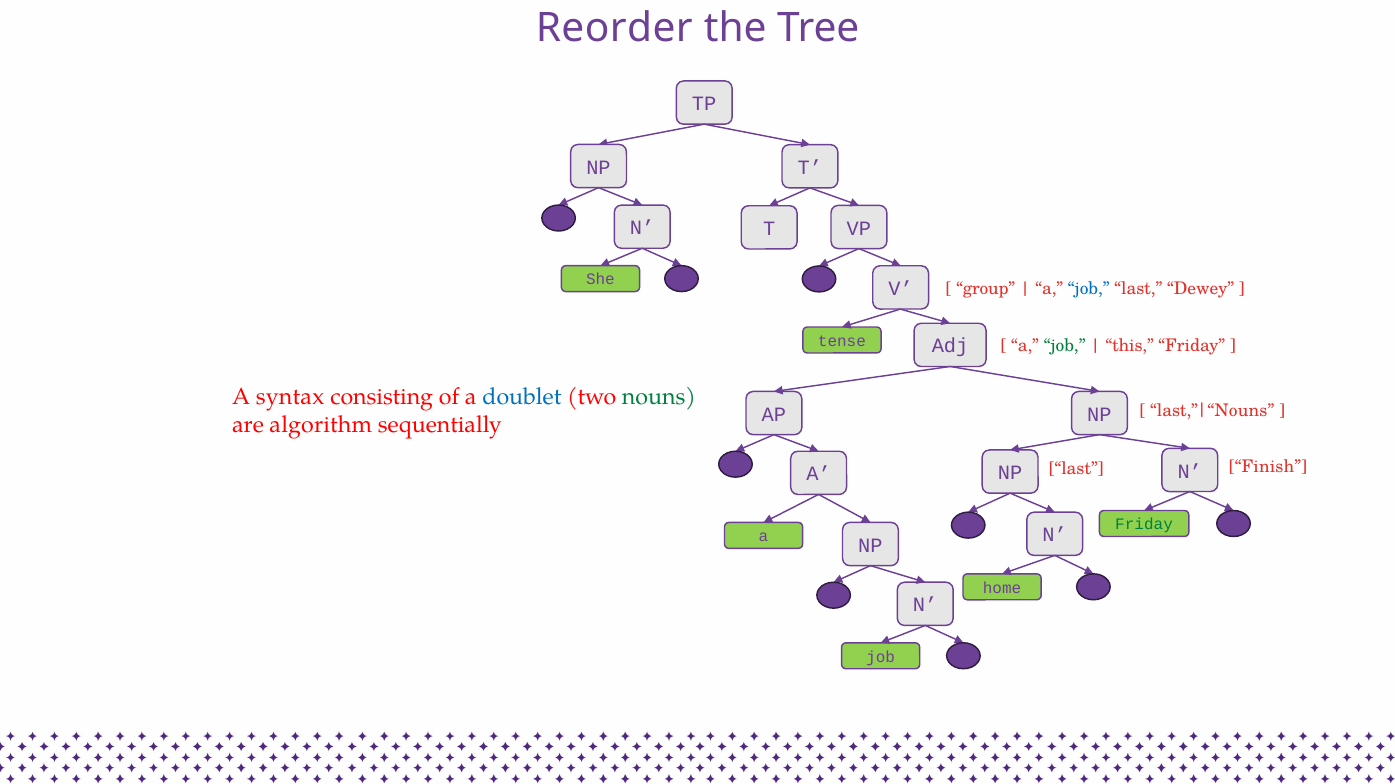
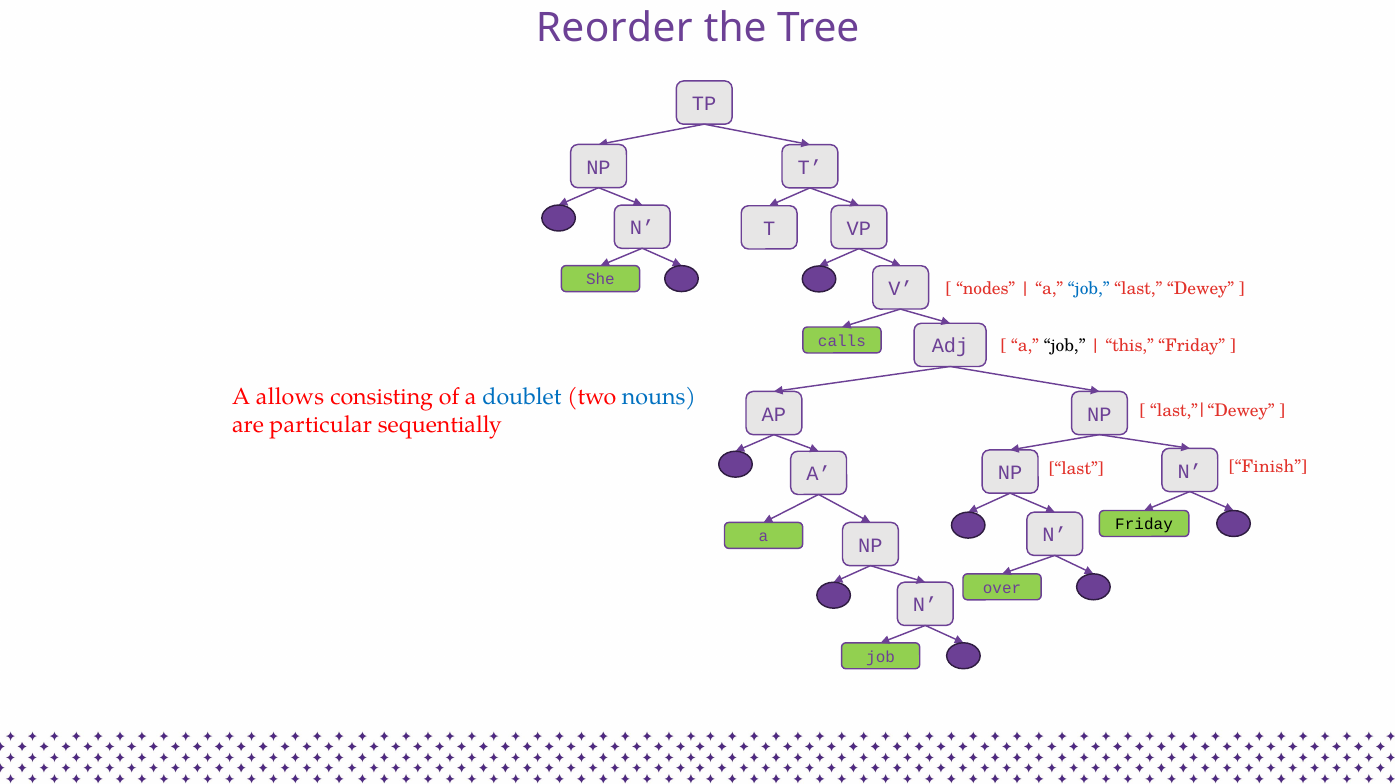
group: group -> nodes
tense: tense -> calls
job at (1065, 346) colour: green -> black
syntax: syntax -> allows
nouns at (659, 397) colour: green -> blue
Nouns at (1241, 411): Nouns -> Dewey
algorithm: algorithm -> particular
Friday at (1144, 525) colour: green -> black
home: home -> over
